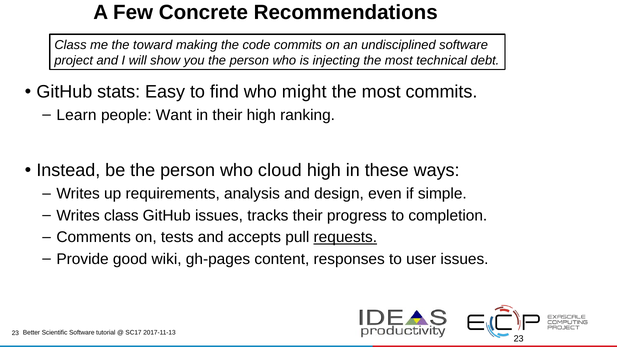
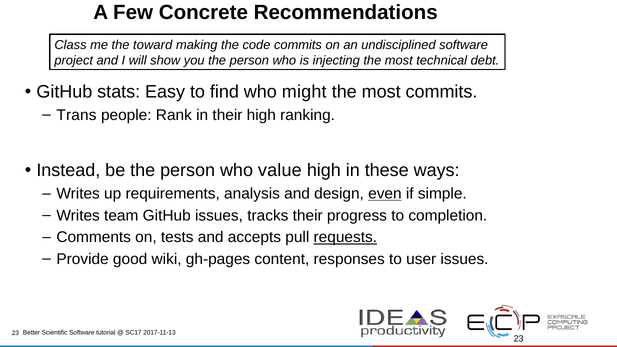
Learn: Learn -> Trans
Want: Want -> Rank
cloud: cloud -> value
even underline: none -> present
Writes class: class -> team
